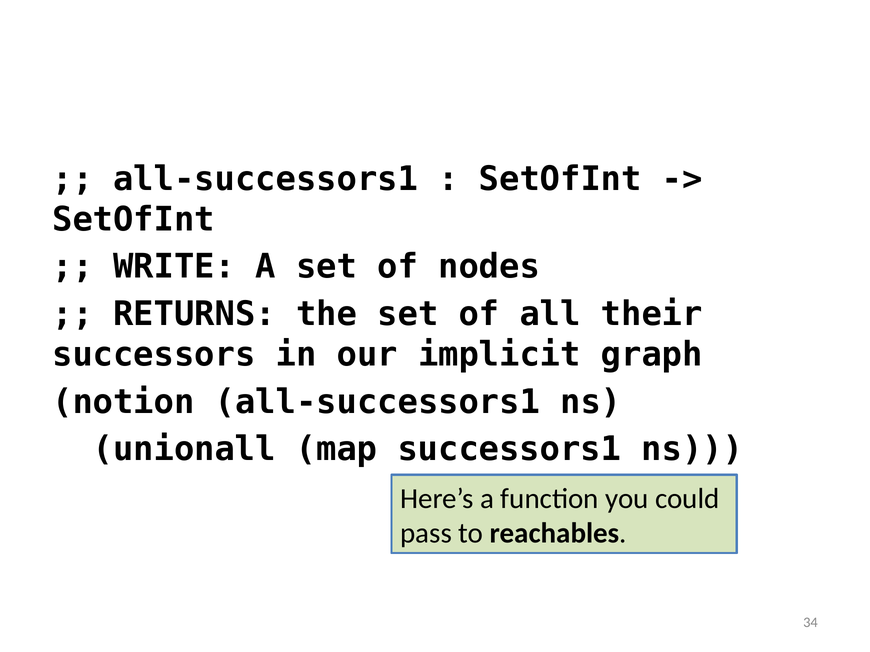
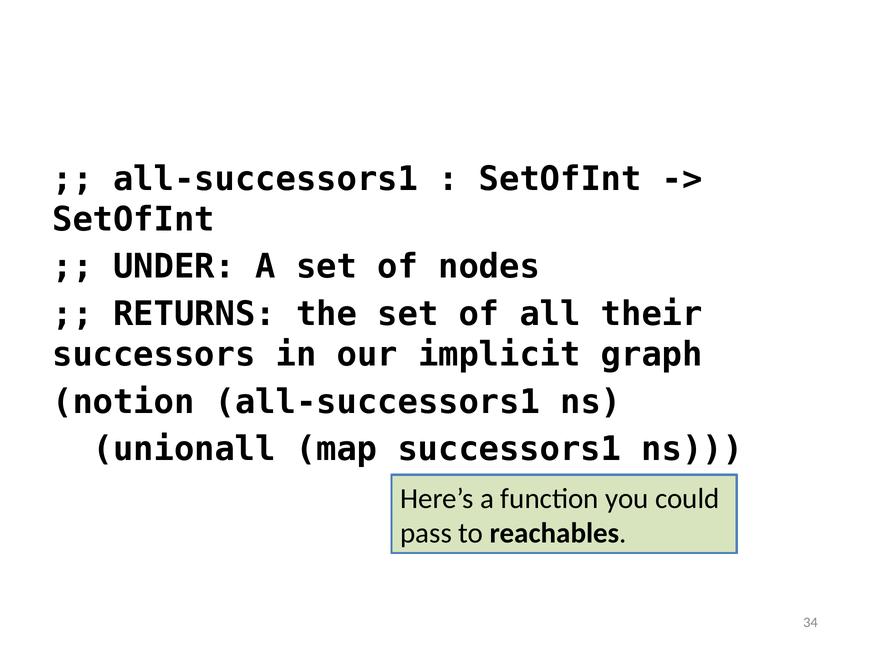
WRITE: WRITE -> UNDER
